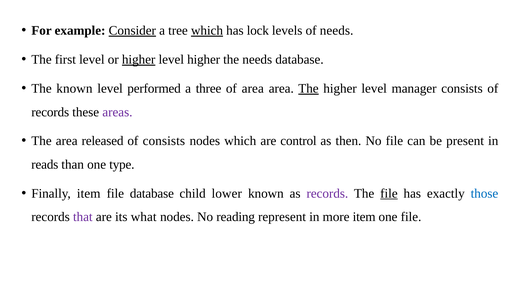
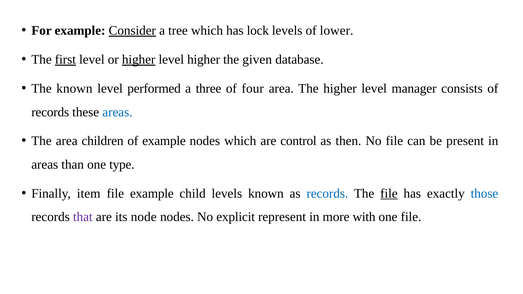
which at (207, 31) underline: present -> none
of needs: needs -> lower
first underline: none -> present
the needs: needs -> given
of area: area -> four
The at (308, 89) underline: present -> none
areas at (117, 112) colour: purple -> blue
released: released -> children
of consists: consists -> example
reads at (45, 165): reads -> areas
file database: database -> example
child lower: lower -> levels
records at (327, 194) colour: purple -> blue
what: what -> node
reading: reading -> explicit
more item: item -> with
